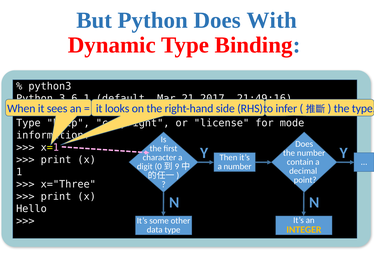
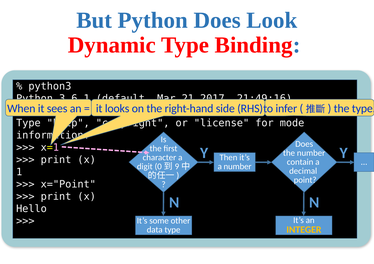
With: With -> Look
x="Three: x="Three -> x="Point
